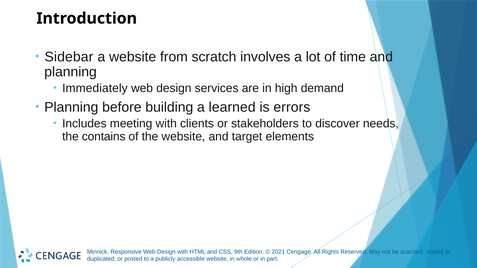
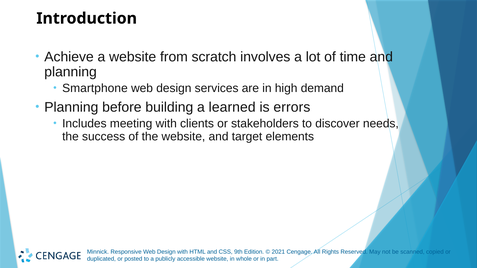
Sidebar: Sidebar -> Achieve
Immediately: Immediately -> Smartphone
contains: contains -> success
